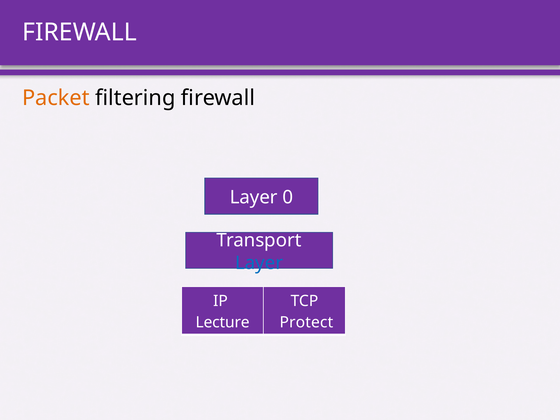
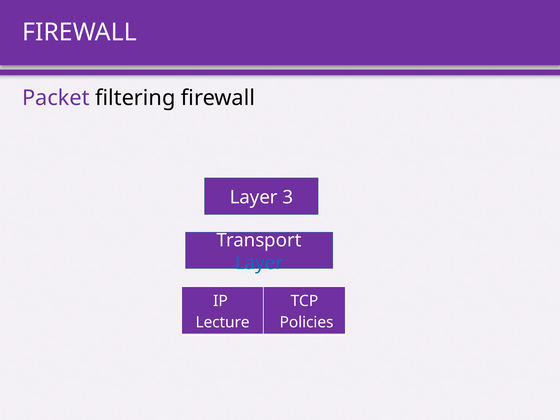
Packet colour: orange -> purple
0: 0 -> 3
Protect: Protect -> Policies
